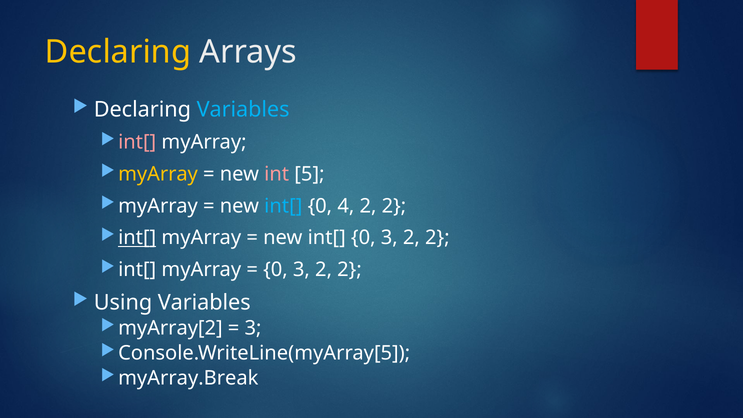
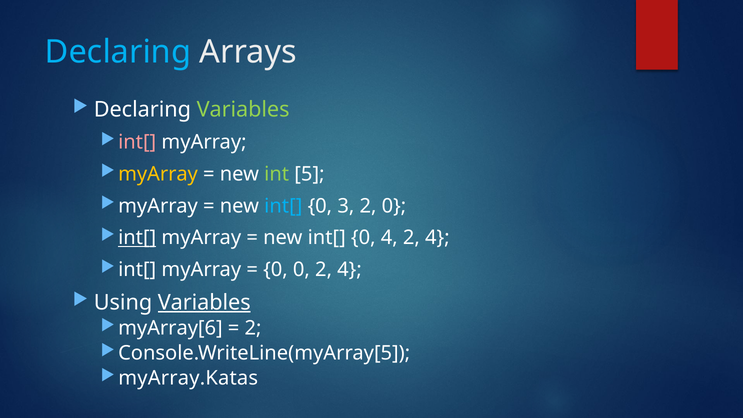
Declaring at (118, 52) colour: yellow -> light blue
Variables at (243, 109) colour: light blue -> light green
int colour: pink -> light green
4: 4 -> 3
2 at (394, 206): 2 -> 0
int[ 0 3: 3 -> 4
2 at (437, 238): 2 -> 4
3 at (301, 270): 3 -> 0
2 at (349, 270): 2 -> 4
Variables at (204, 303) underline: none -> present
myArray[2: myArray[2 -> myArray[6
3 at (253, 328): 3 -> 2
myArray.Break: myArray.Break -> myArray.Katas
